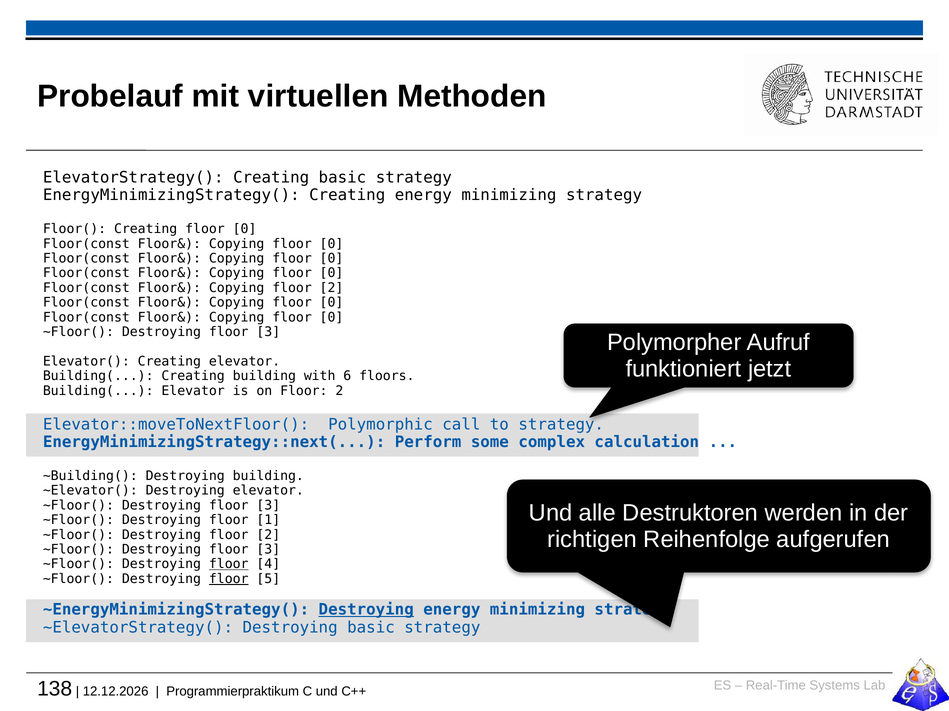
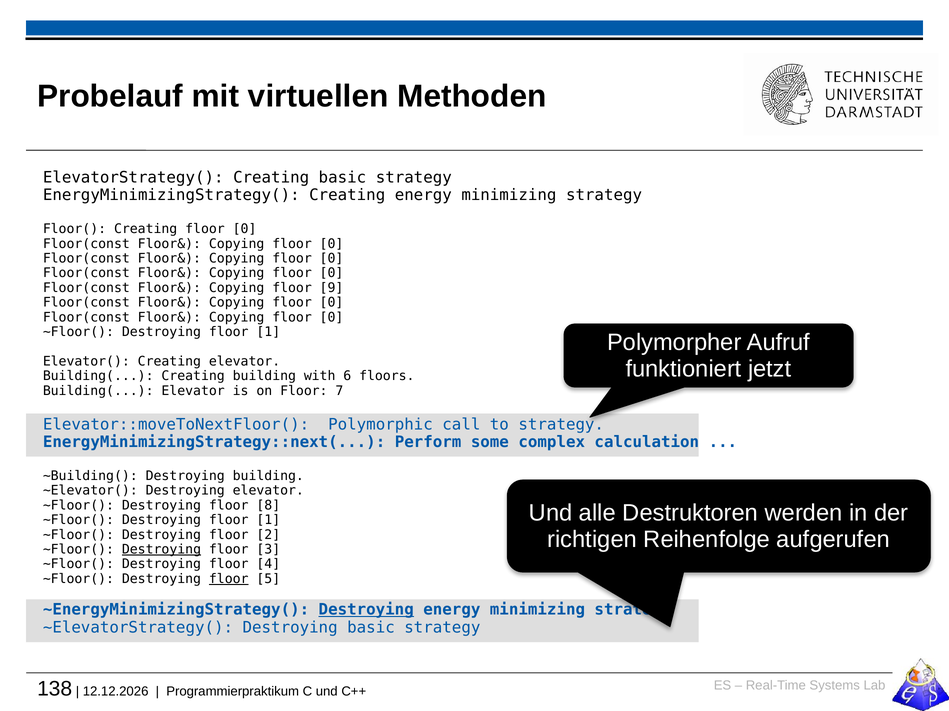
Copying floor 2: 2 -> 9
3 at (268, 332): 3 -> 1
on Floor 2: 2 -> 7
3 at (268, 506): 3 -> 8
Destroying at (161, 550) underline: none -> present
floor at (229, 565) underline: present -> none
